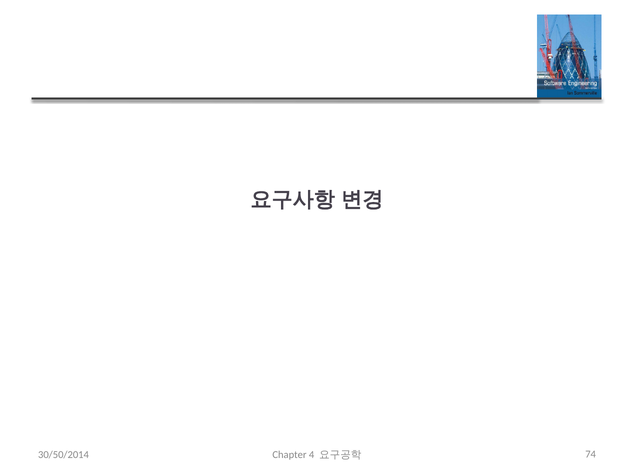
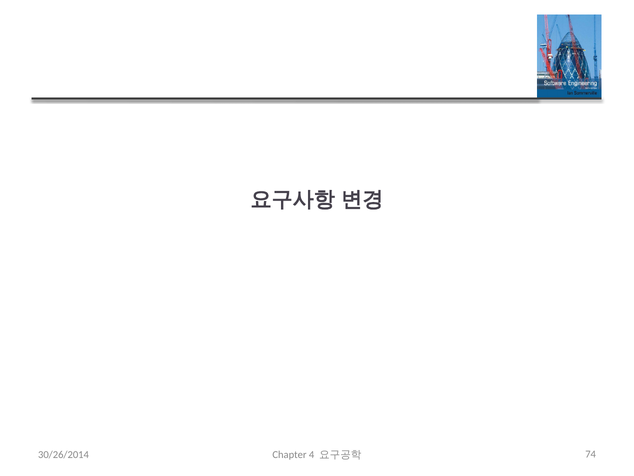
30/50/2014: 30/50/2014 -> 30/26/2014
